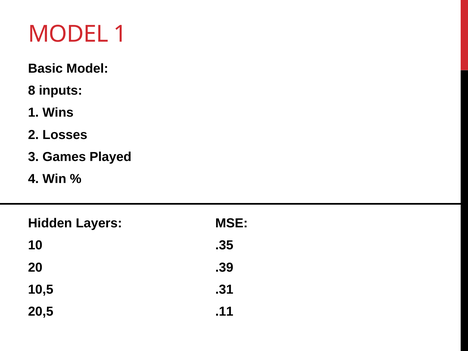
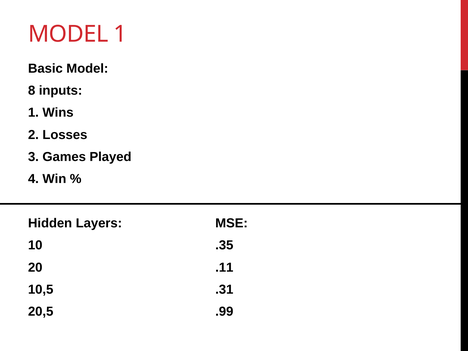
.39: .39 -> .11
.11: .11 -> .99
